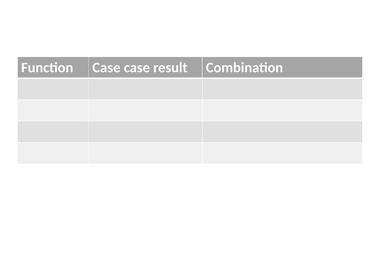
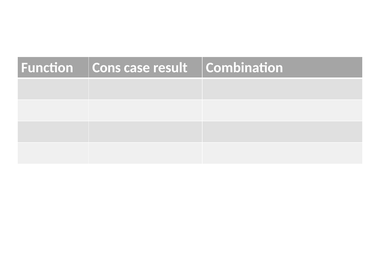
Function Case: Case -> Cons
